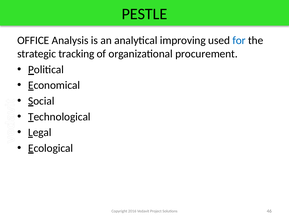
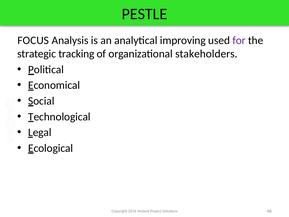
OFFICE: OFFICE -> FOCUS
for colour: blue -> purple
procurement: procurement -> stakeholders
